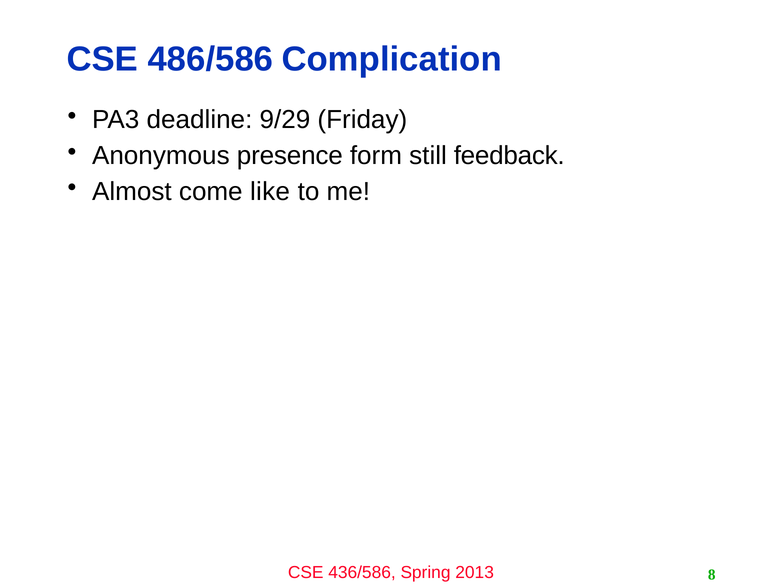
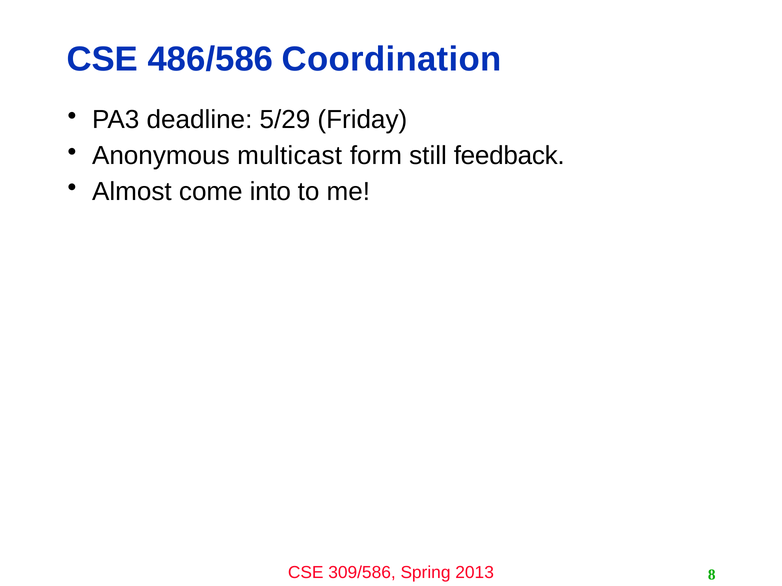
Complication: Complication -> Coordination
9/29: 9/29 -> 5/29
presence: presence -> multicast
like: like -> into
436/586: 436/586 -> 309/586
